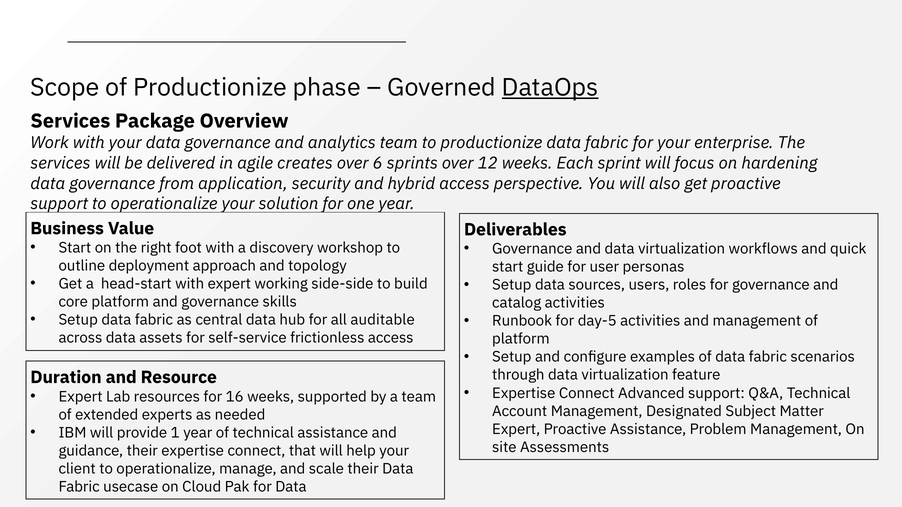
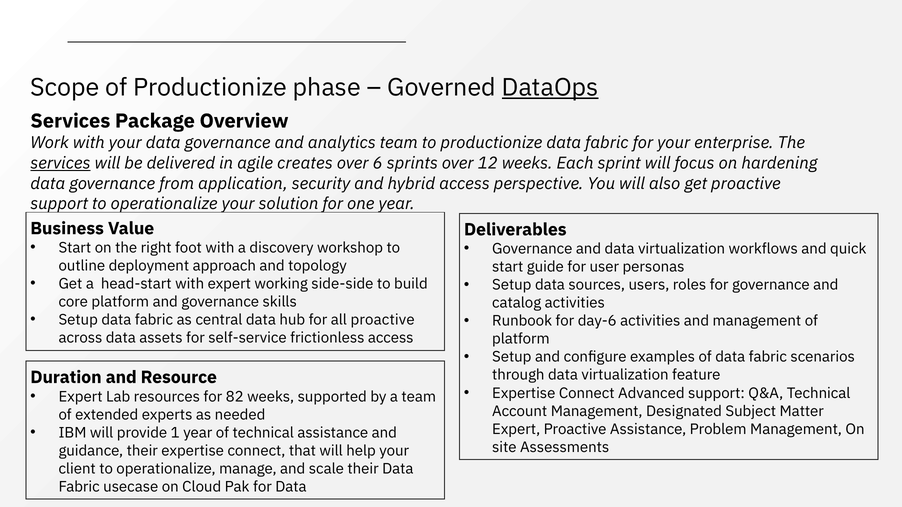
services at (60, 163) underline: none -> present
all auditable: auditable -> proactive
day-5: day-5 -> day-6
16: 16 -> 82
